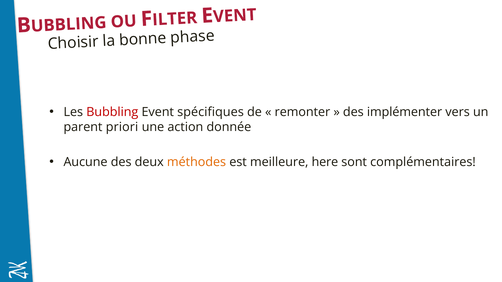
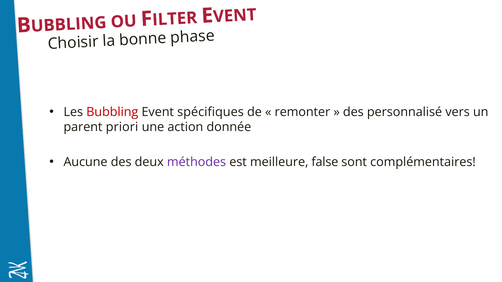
implémenter: implémenter -> personnalisé
méthodes colour: orange -> purple
here: here -> false
